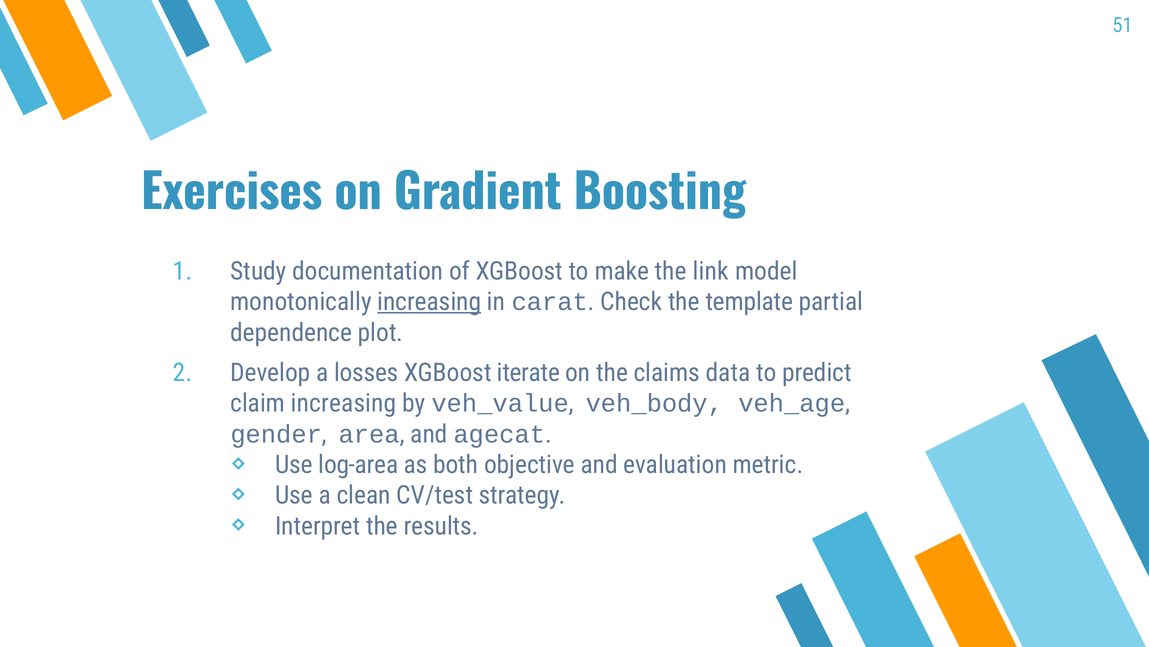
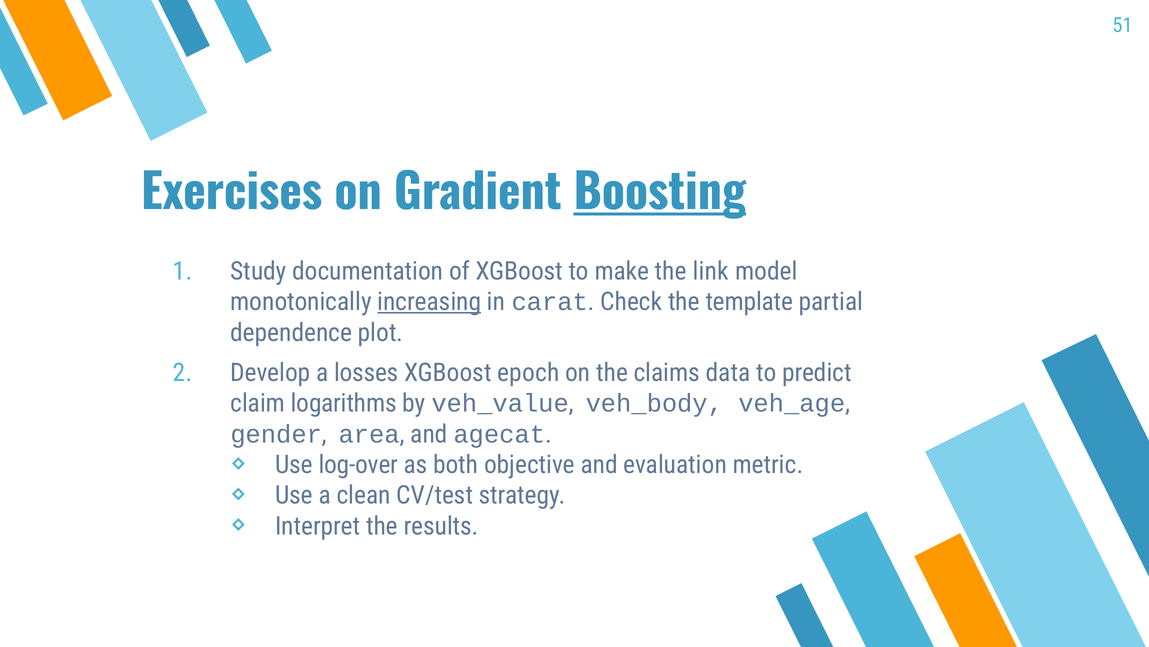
Boosting underline: none -> present
iterate: iterate -> epoch
claim increasing: increasing -> logarithms
log-area: log-area -> log-over
